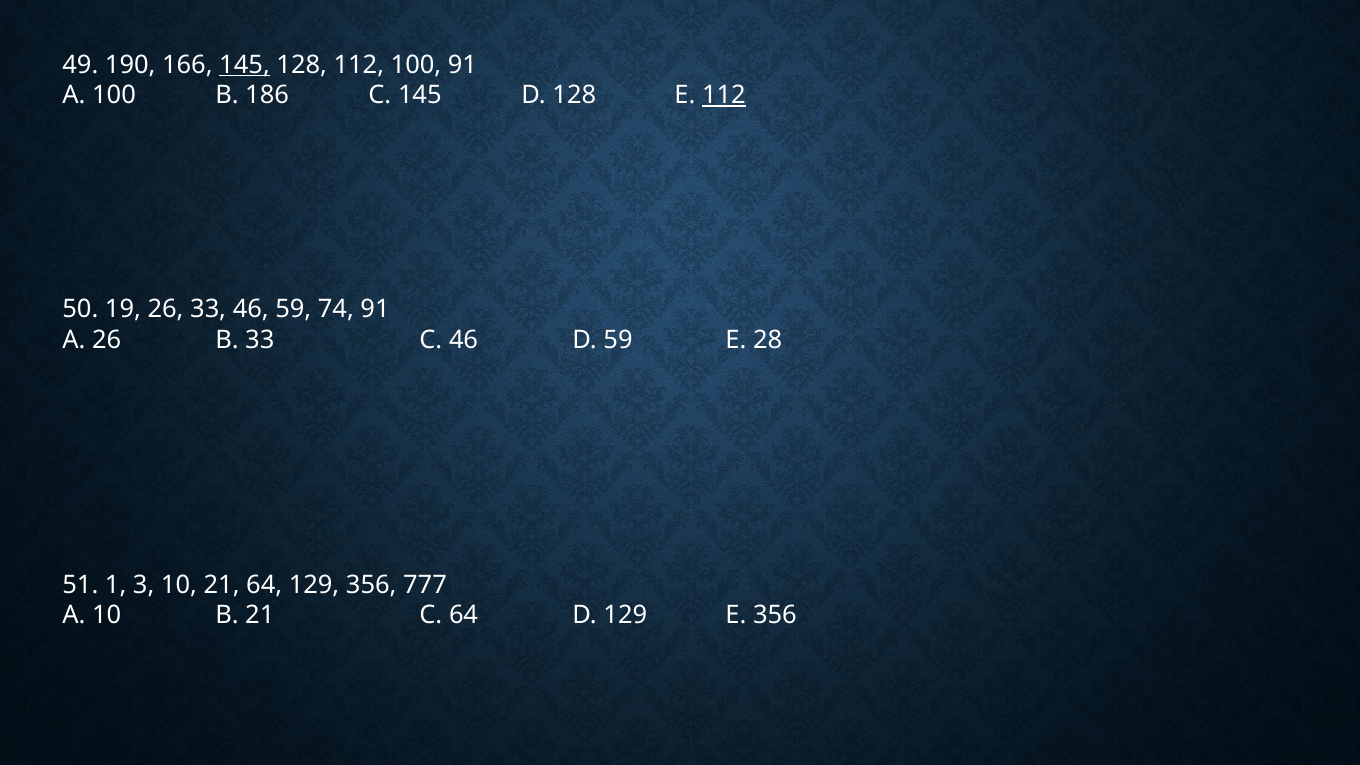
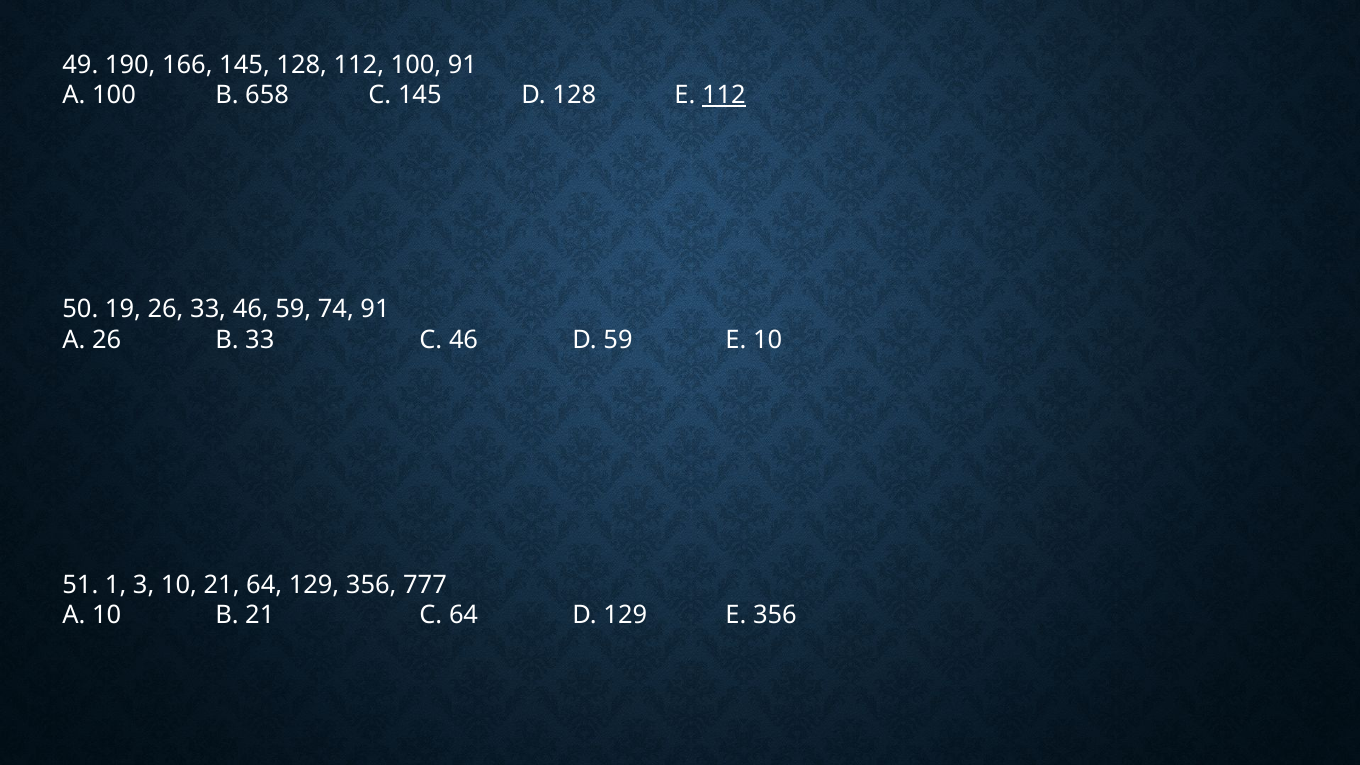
145 at (245, 65) underline: present -> none
186: 186 -> 658
E 28: 28 -> 10
